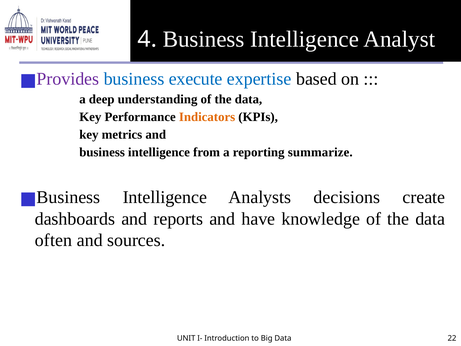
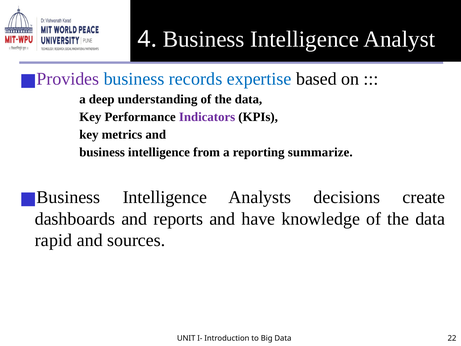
execute: execute -> records
Indicators colour: orange -> purple
often: often -> rapid
